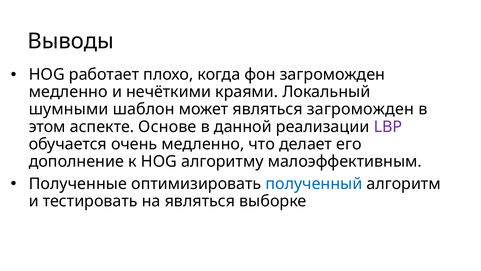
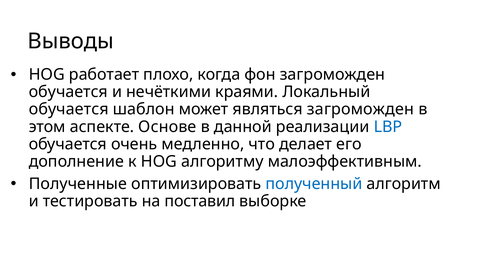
медленно at (68, 92): медленно -> обучается
шумными at (69, 109): шумными -> обучается
LBP colour: purple -> blue
на являться: являться -> поставил
